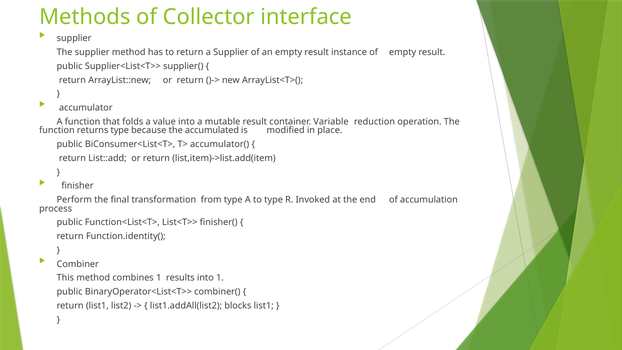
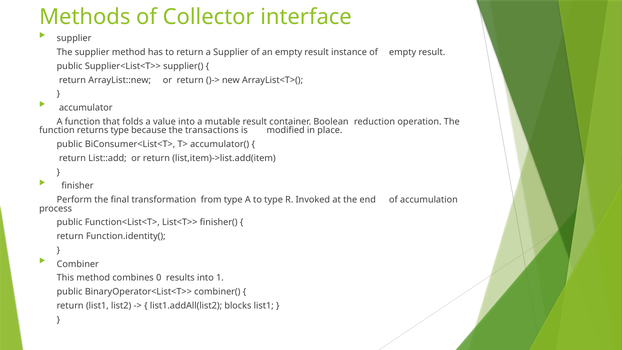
Variable: Variable -> Boolean
accumulated: accumulated -> transactions
combines 1: 1 -> 0
